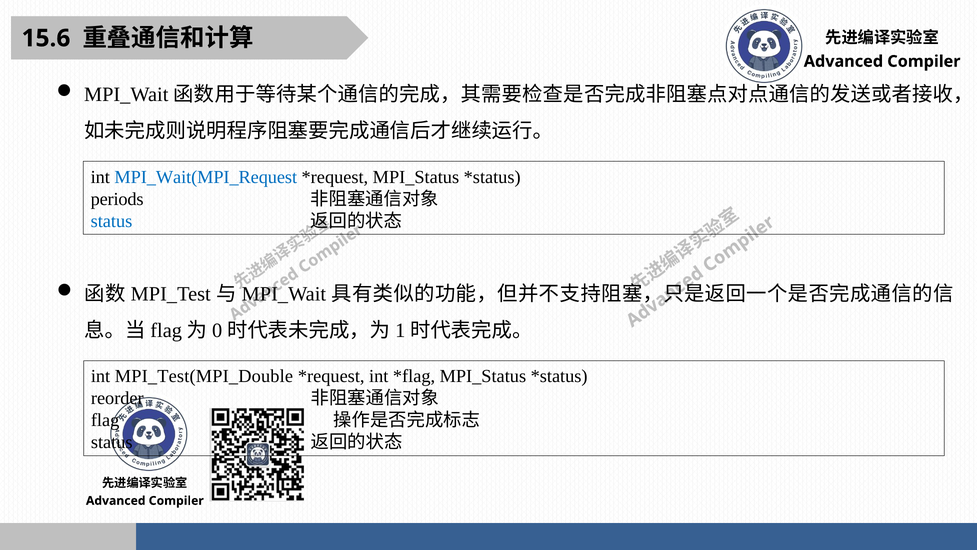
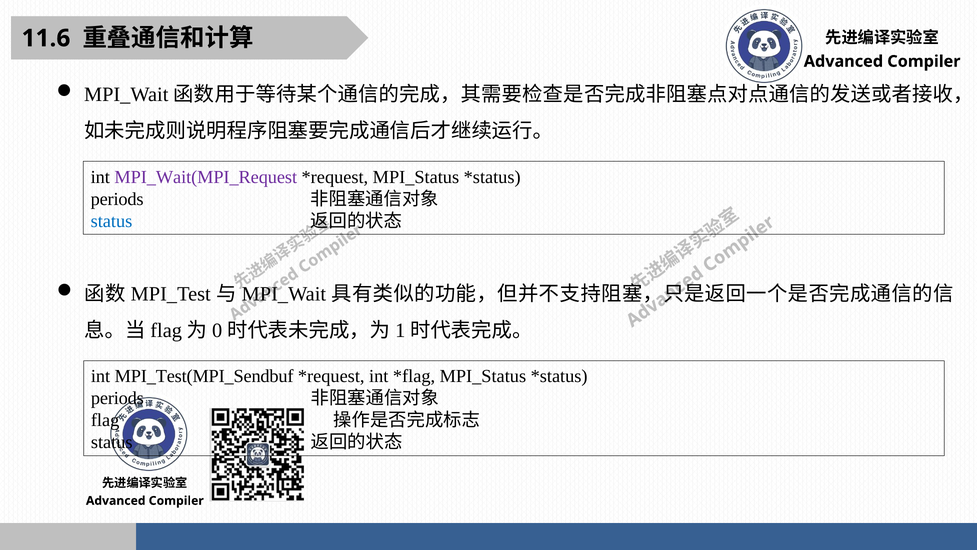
15.6: 15.6 -> 11.6
MPI_Wait(MPI_Request colour: blue -> purple
MPI_Test(MPI_Double: MPI_Test(MPI_Double -> MPI_Test(MPI_Sendbuf
reorder at (117, 398): reorder -> periods
